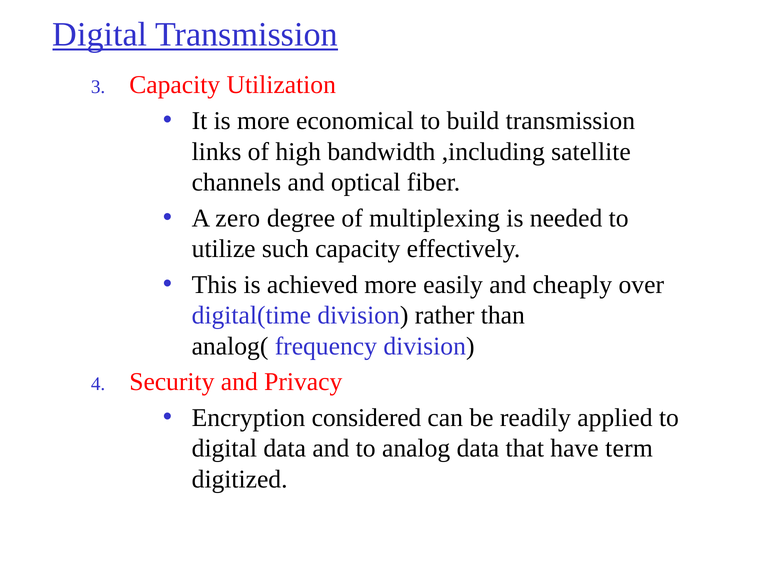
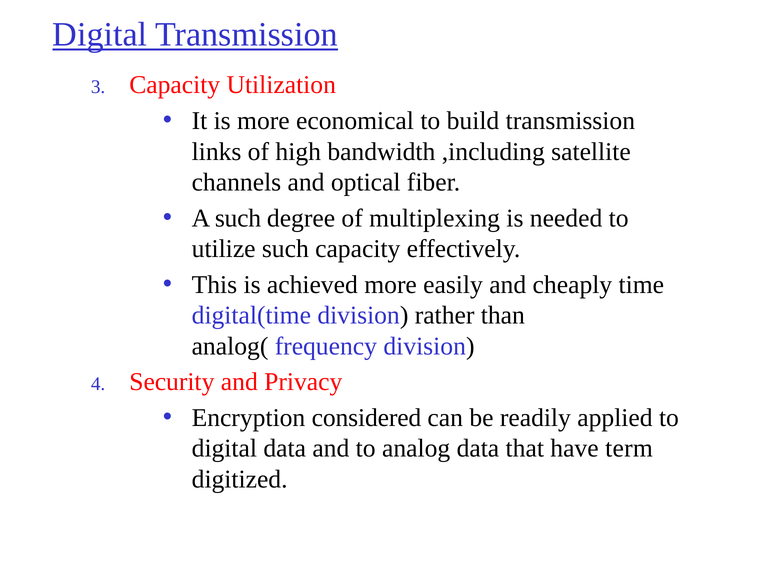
A zero: zero -> such
over: over -> time
